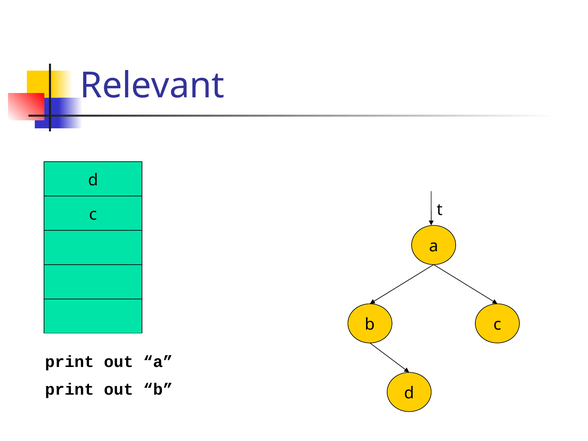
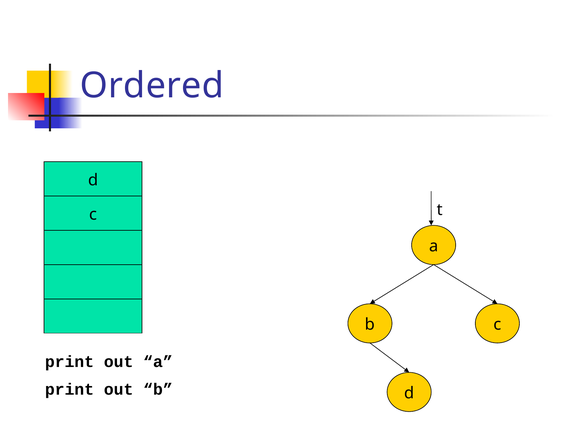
Relevant: Relevant -> Ordered
